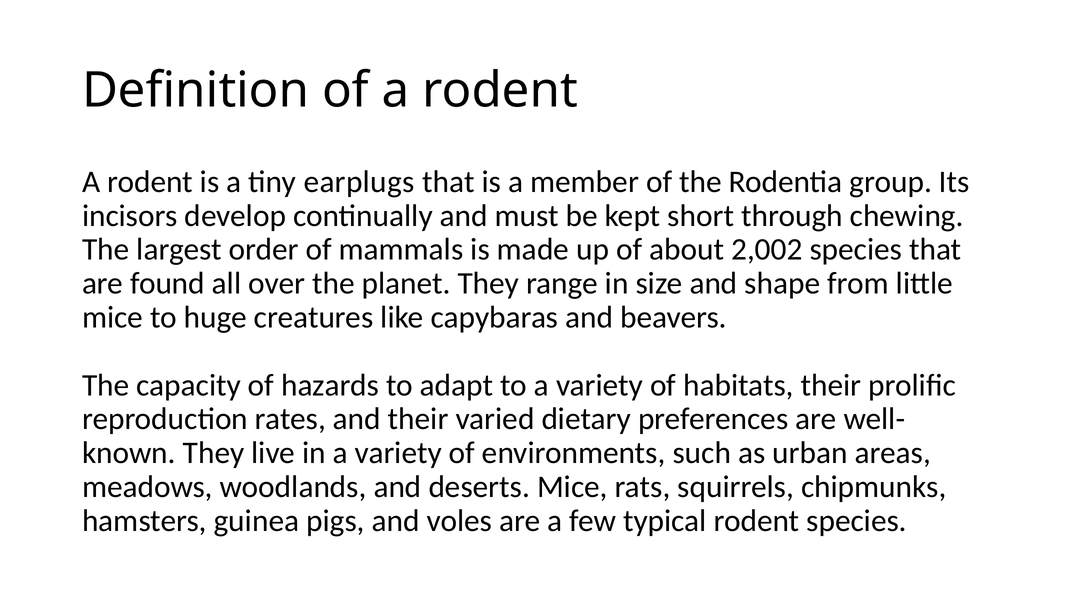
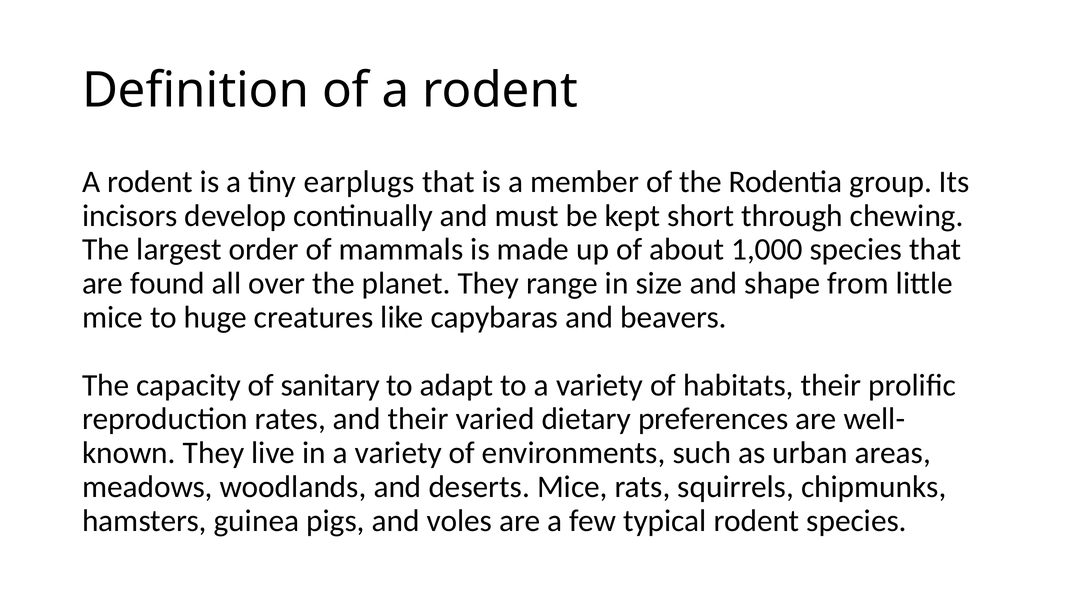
2,002: 2,002 -> 1,000
hazards: hazards -> sanitary
